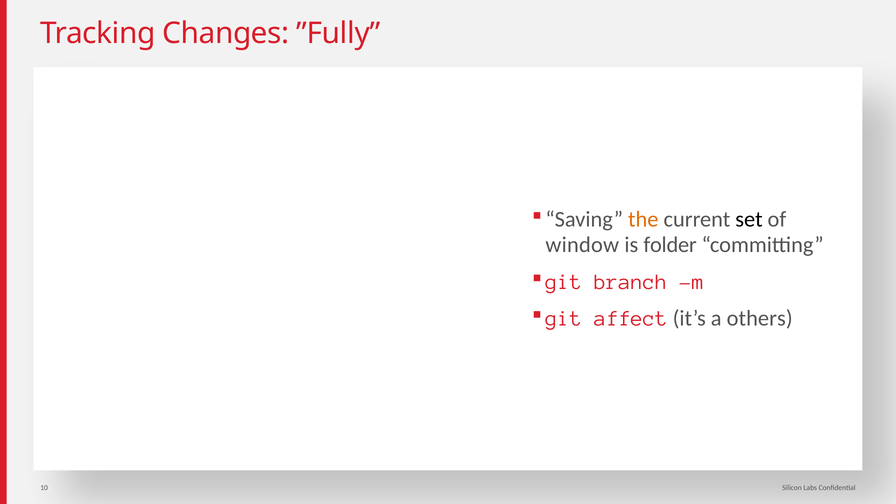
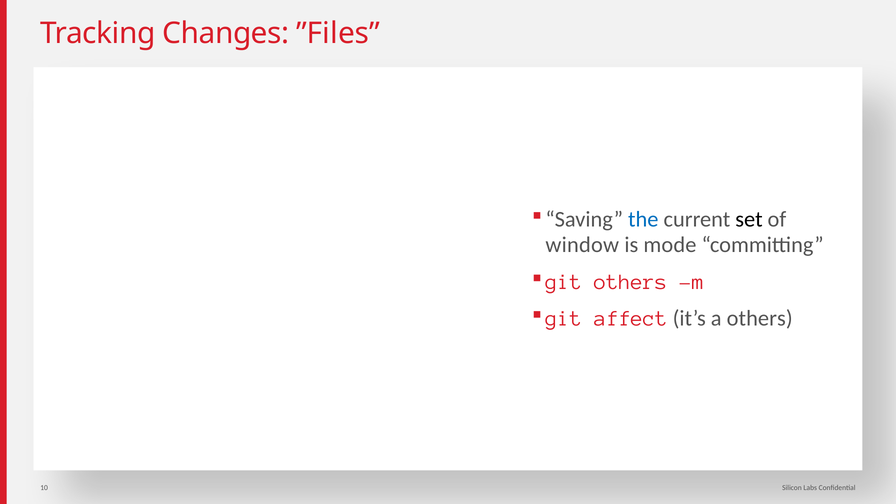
”Fully: ”Fully -> ”Files
the colour: orange -> blue
folder: folder -> mode
branch at (631, 282): branch -> others
